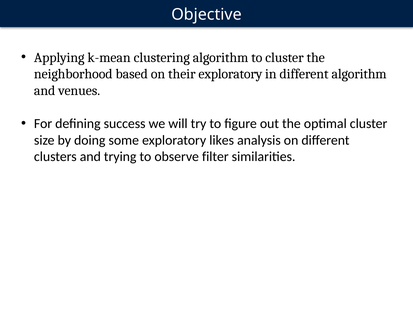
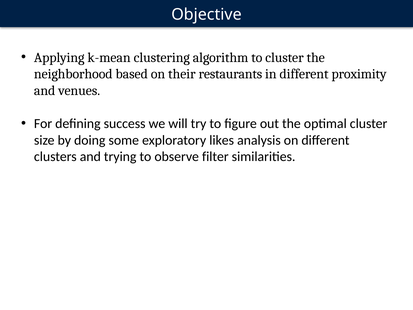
their exploratory: exploratory -> restaurants
different algorithm: algorithm -> proximity
